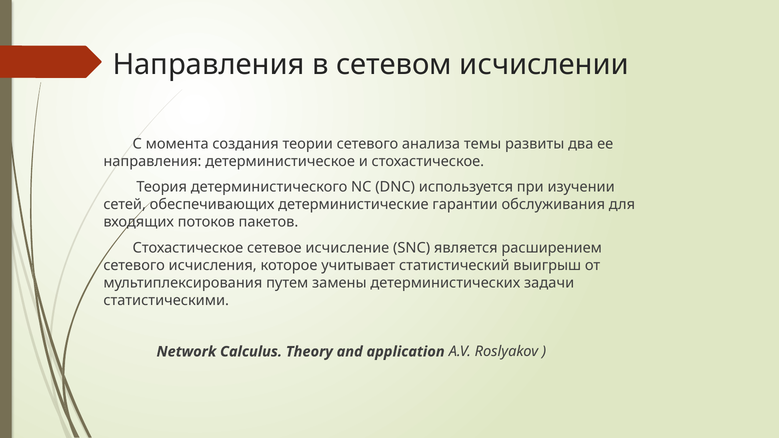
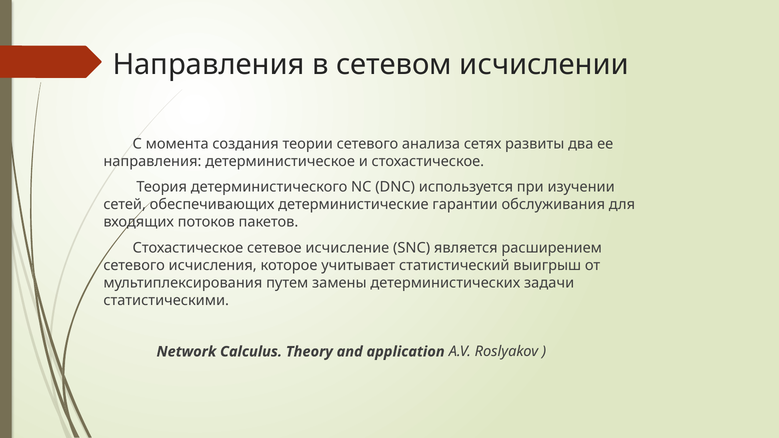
темы: темы -> сетях
